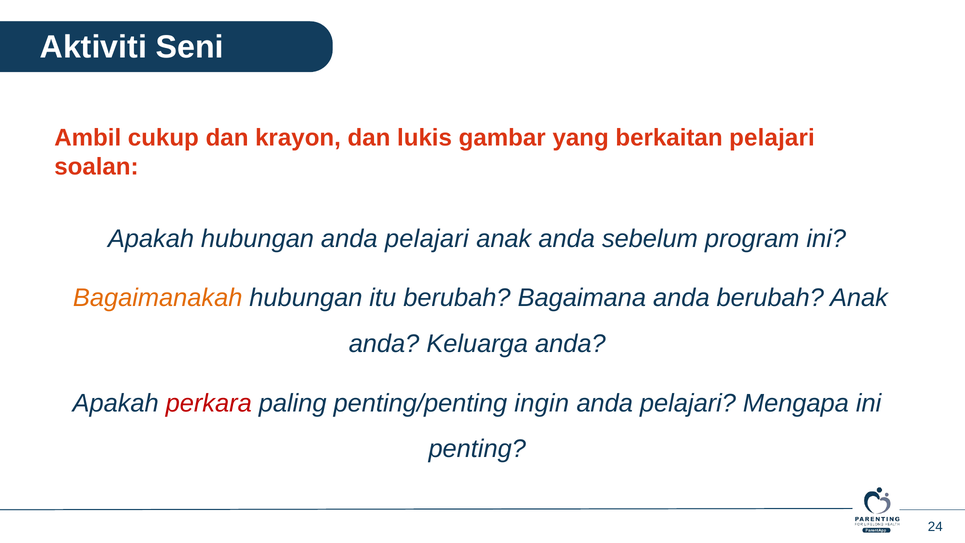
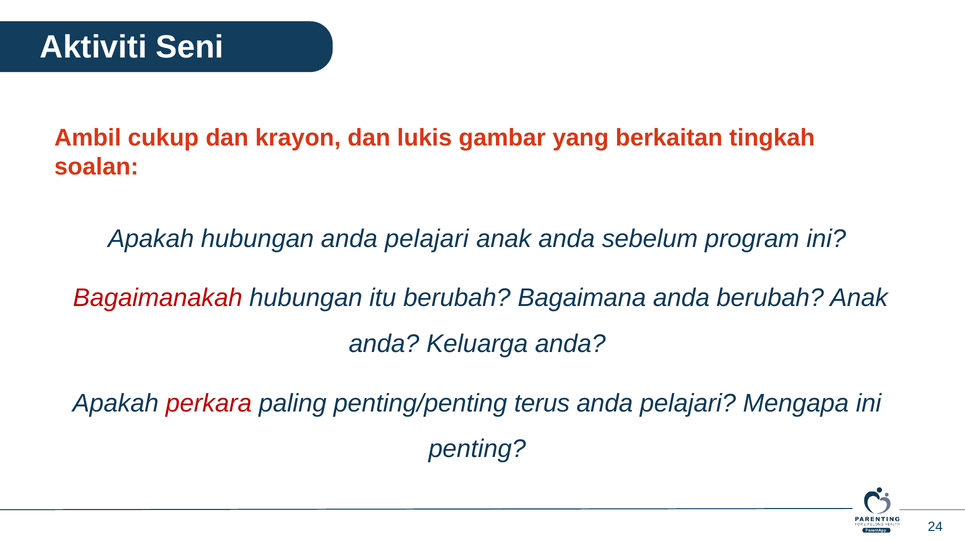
berkaitan pelajari: pelajari -> tingkah
Bagaimanakah colour: orange -> red
ingin: ingin -> terus
